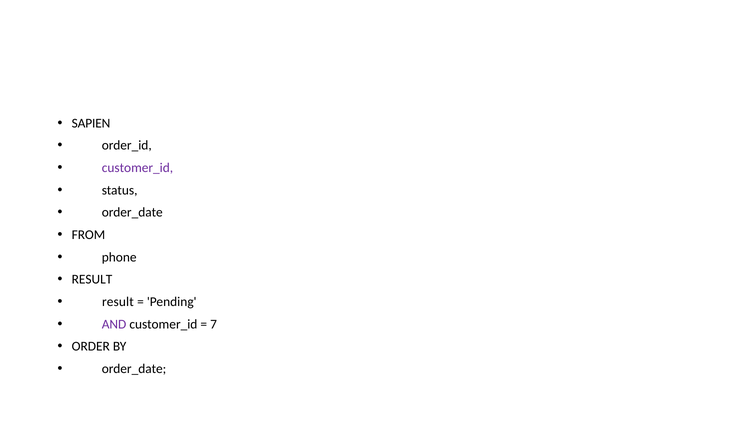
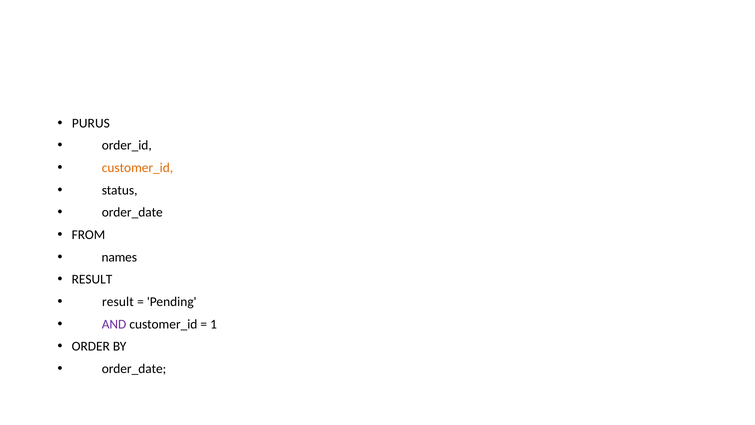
SAPIEN: SAPIEN -> PURUS
customer_id at (137, 168) colour: purple -> orange
phone: phone -> names
7: 7 -> 1
